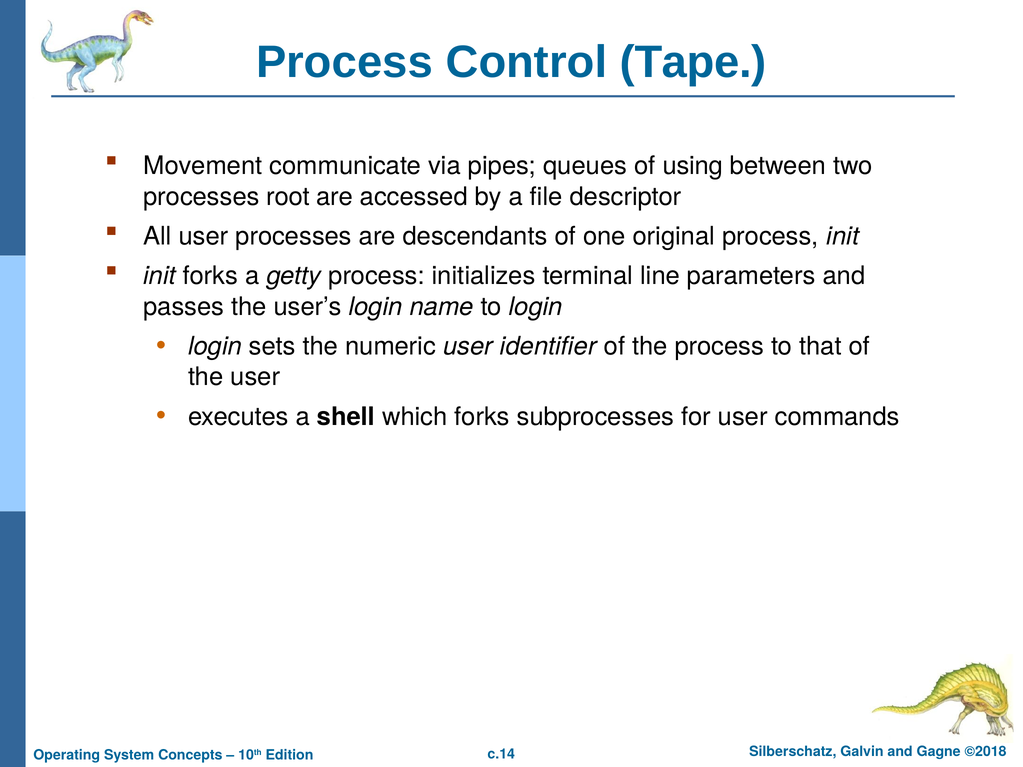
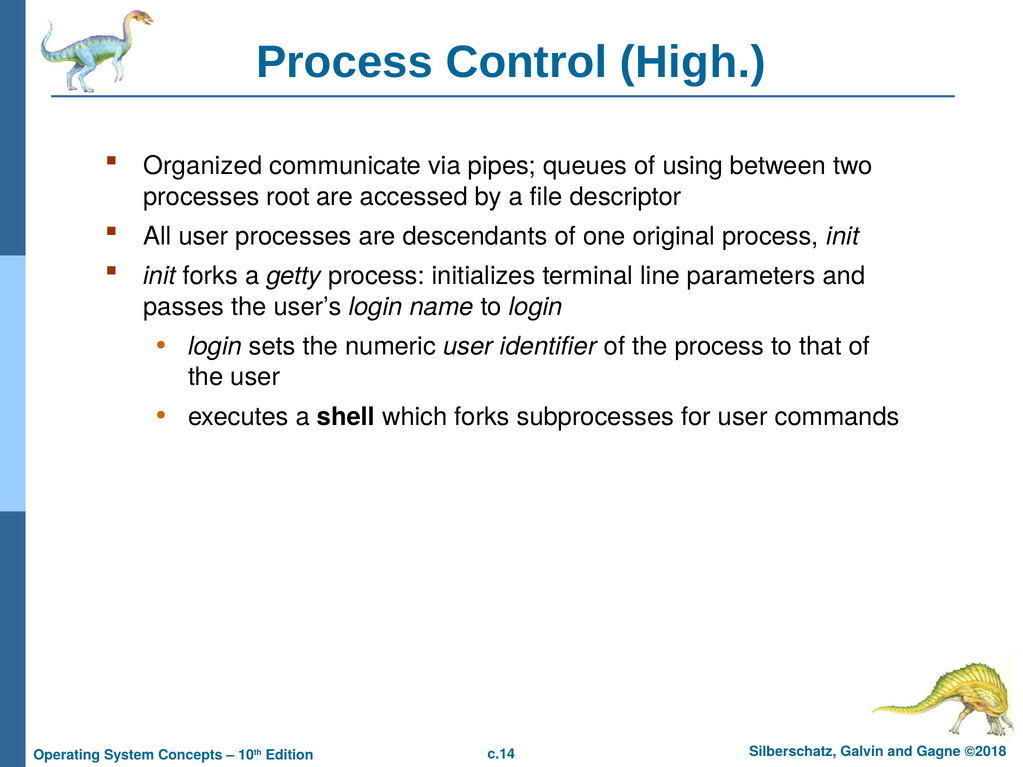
Tape: Tape -> High
Movement: Movement -> Organized
